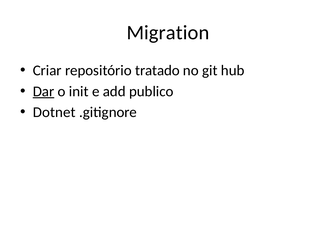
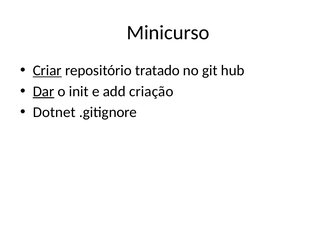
Migration: Migration -> Minicurso
Criar underline: none -> present
publico: publico -> criação
